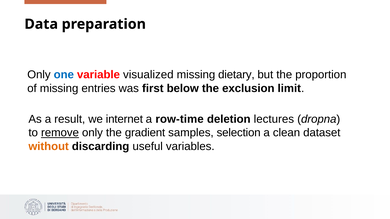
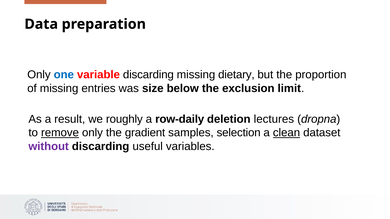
variable visualized: visualized -> discarding
first: first -> size
internet: internet -> roughly
row-time: row-time -> row-daily
clean underline: none -> present
without colour: orange -> purple
